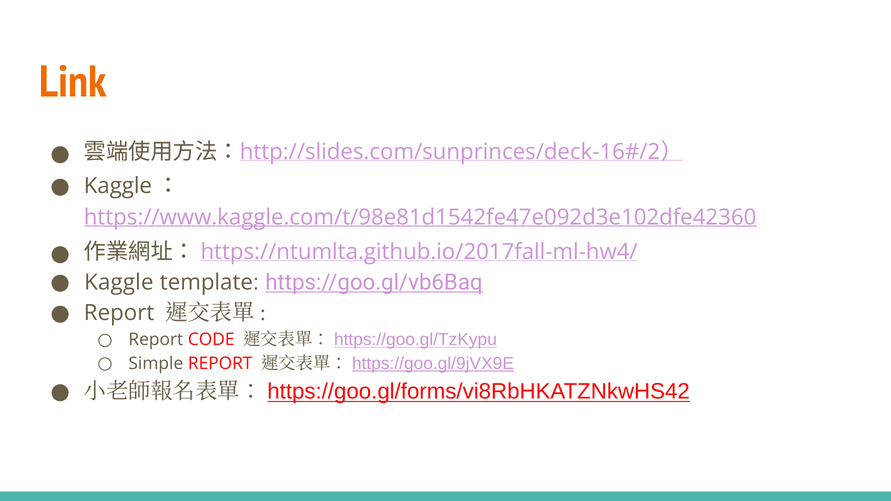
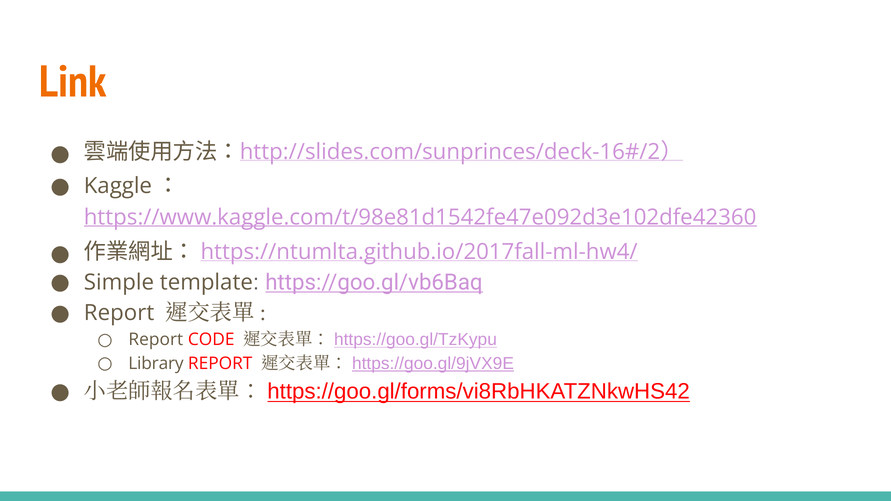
Kaggle: Kaggle -> Simple
Simple: Simple -> Library
